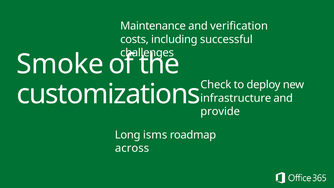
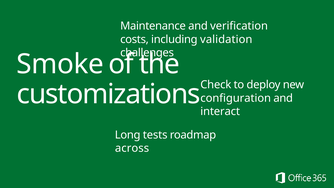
successful: successful -> validation
infrastructure: infrastructure -> configuration
provide: provide -> interact
isms: isms -> tests
